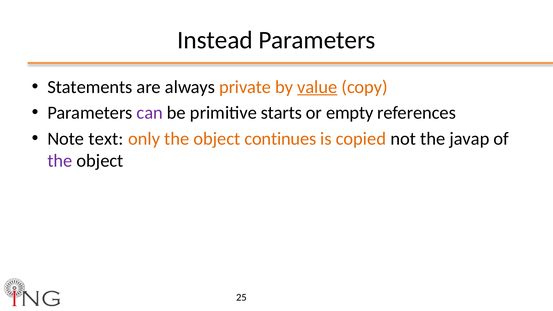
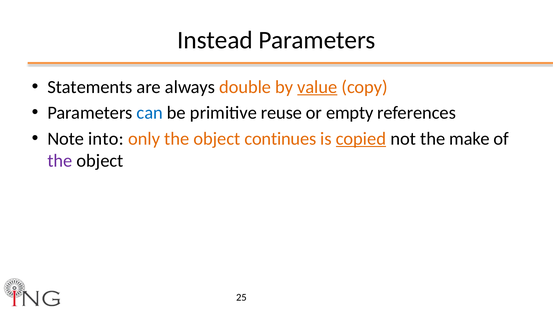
private: private -> double
can colour: purple -> blue
starts: starts -> reuse
text: text -> into
copied underline: none -> present
javap: javap -> make
